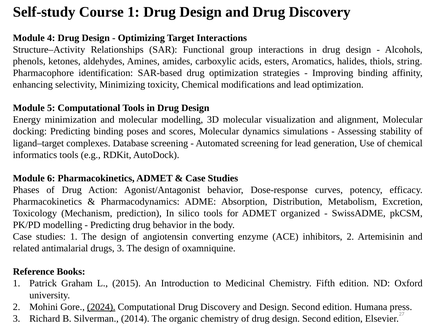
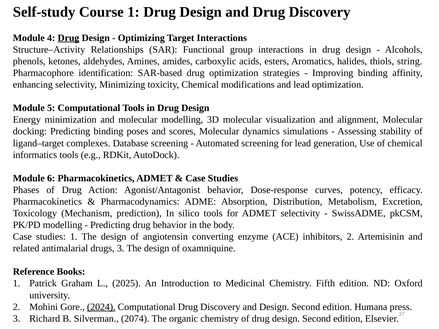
Drug at (68, 38) underline: none -> present
ADMET organized: organized -> selectivity
2015: 2015 -> 2025
2014: 2014 -> 2074
